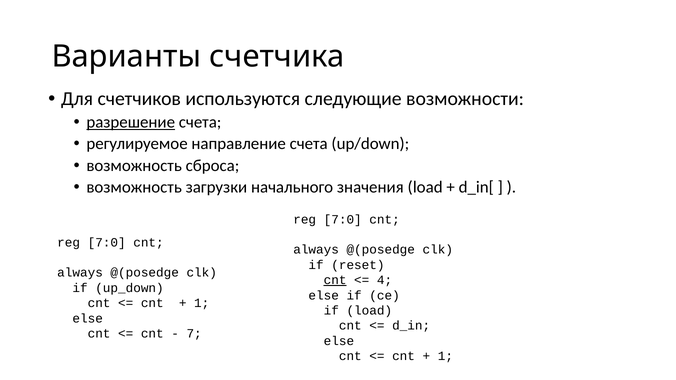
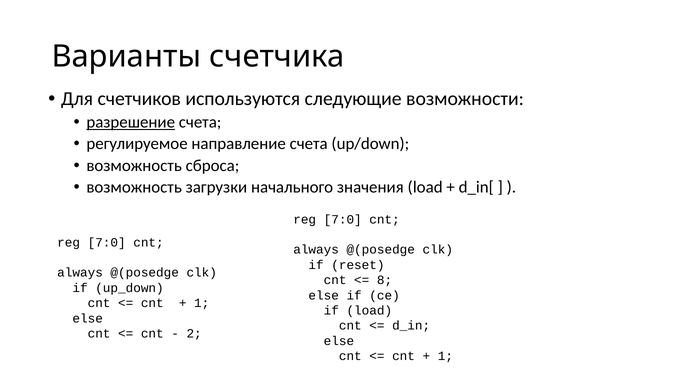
cnt at (335, 280) underline: present -> none
4: 4 -> 8
7: 7 -> 2
